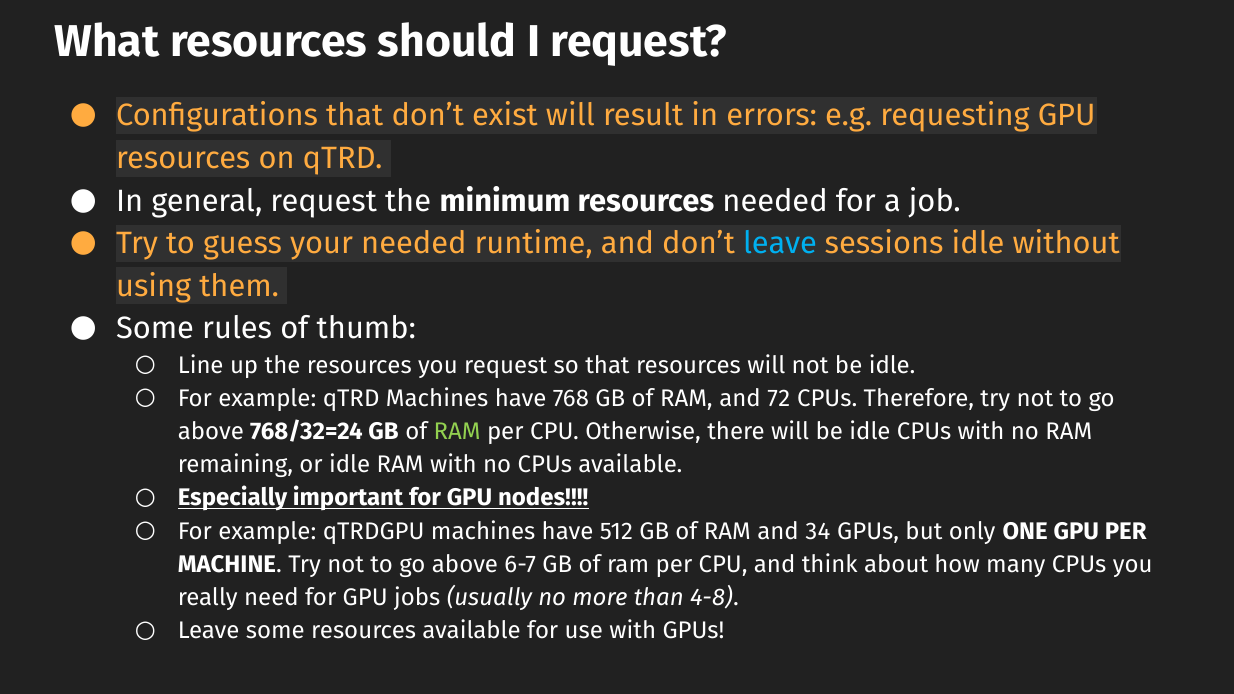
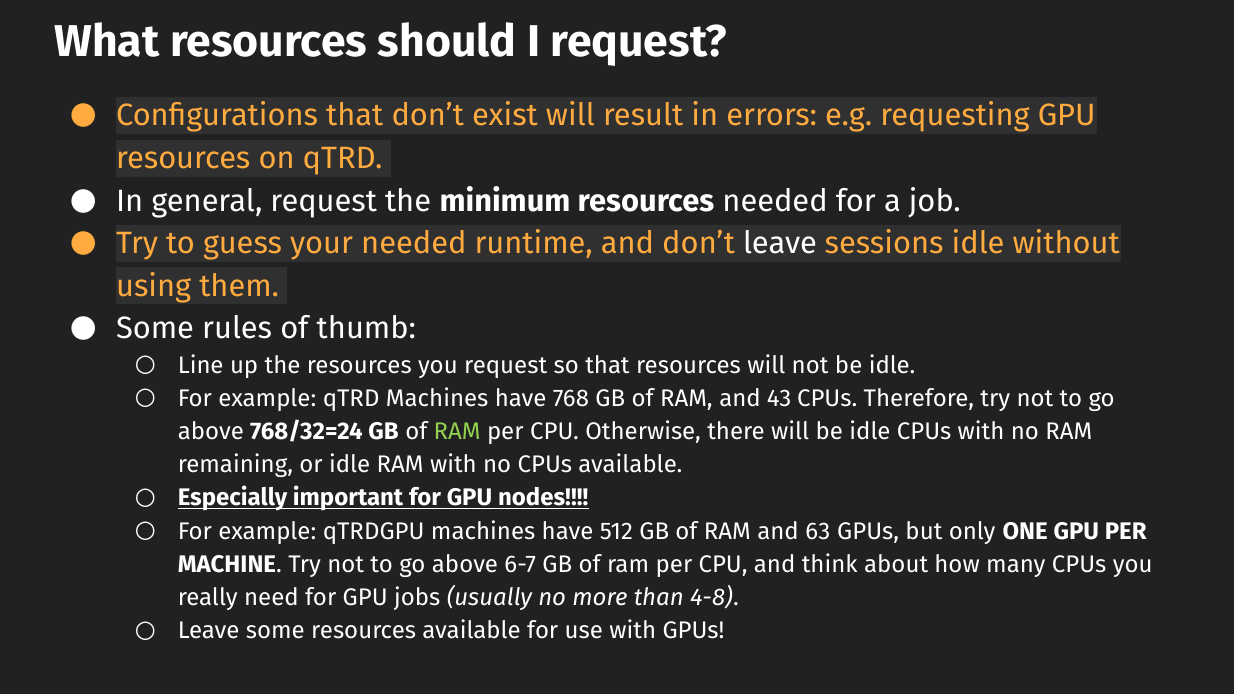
leave at (780, 244) colour: light blue -> white
72: 72 -> 43
34: 34 -> 63
